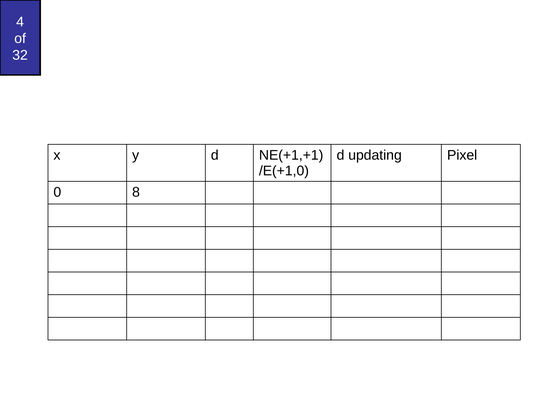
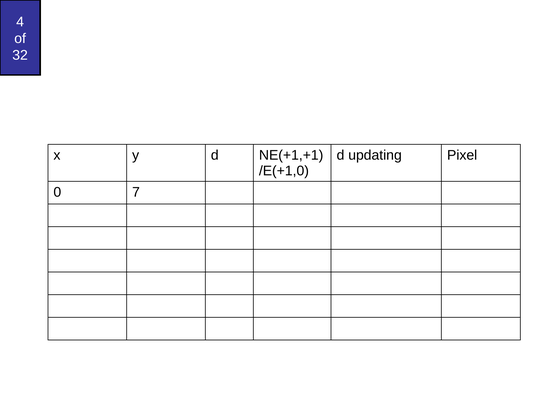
8: 8 -> 7
